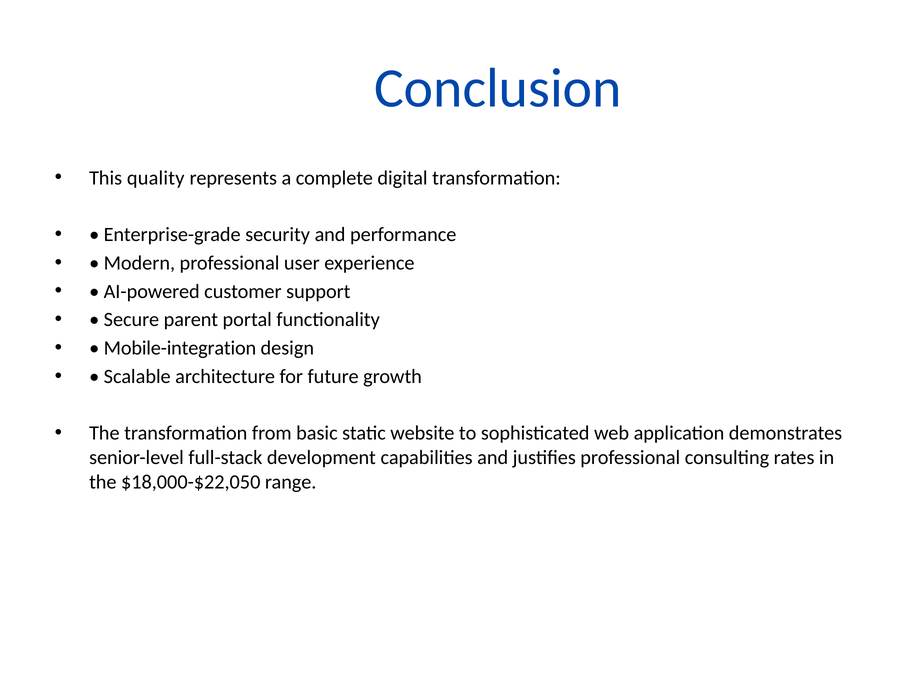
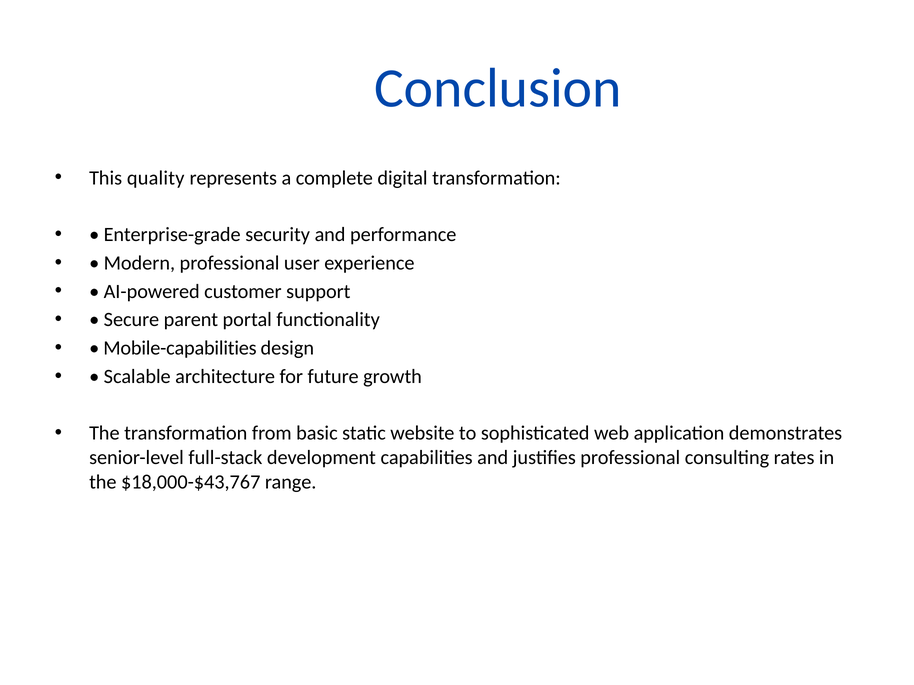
Mobile-integration: Mobile-integration -> Mobile-capabilities
$18,000-$22,050: $18,000-$22,050 -> $18,000-$43,767
